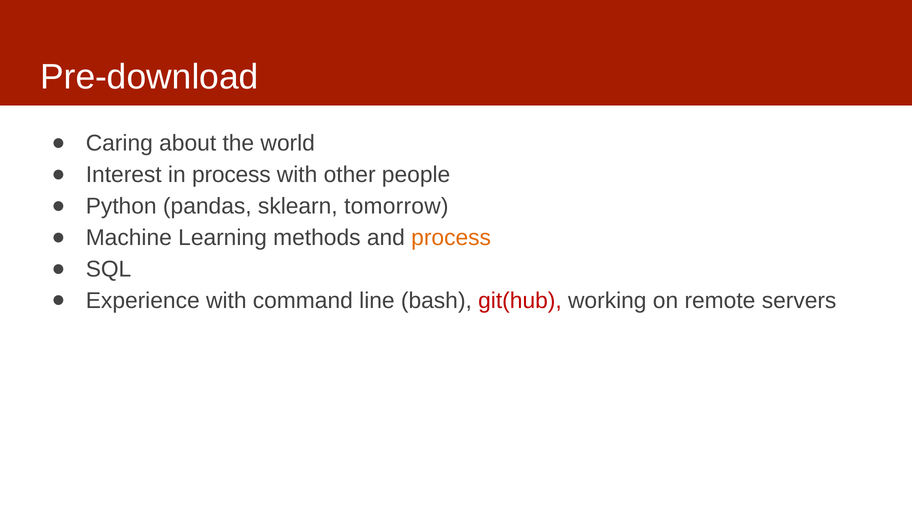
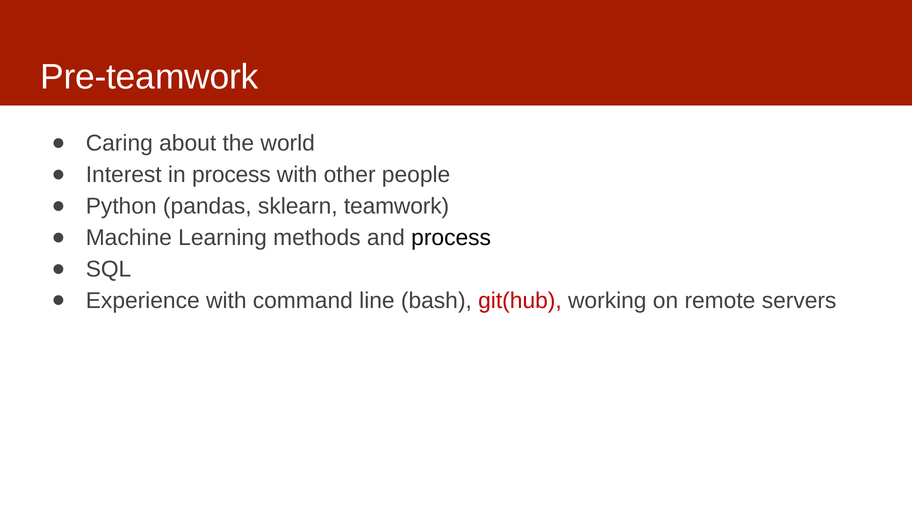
Pre-download: Pre-download -> Pre-teamwork
tomorrow: tomorrow -> teamwork
process at (451, 238) colour: orange -> black
